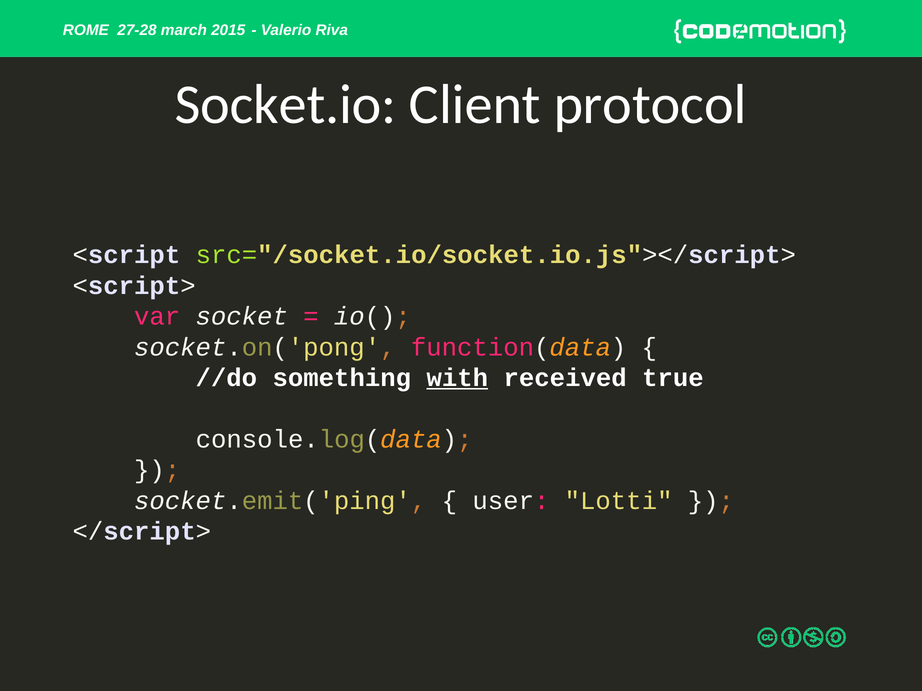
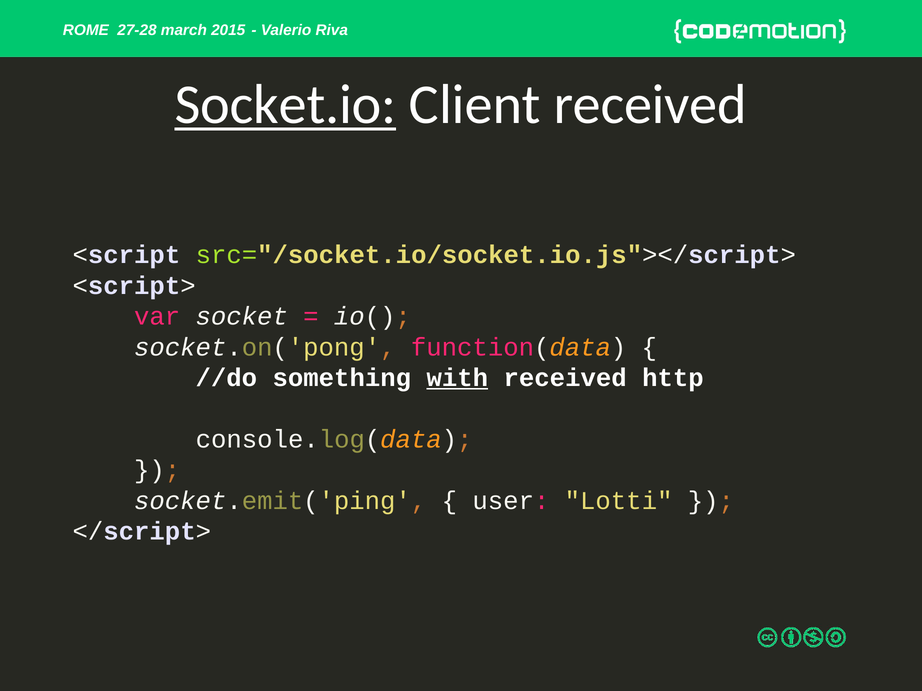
Socket.io underline: none -> present
Client protocol: protocol -> received
true: true -> http
